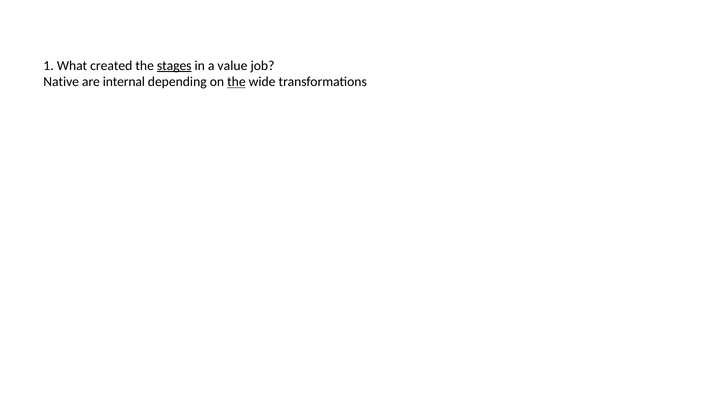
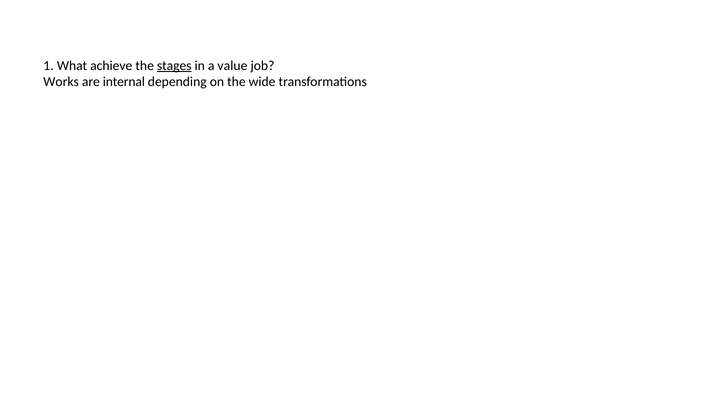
created: created -> achieve
Native: Native -> Works
the at (236, 82) underline: present -> none
